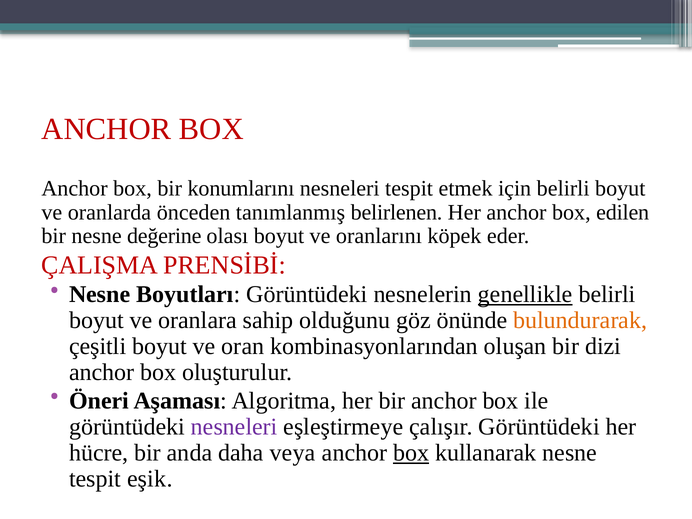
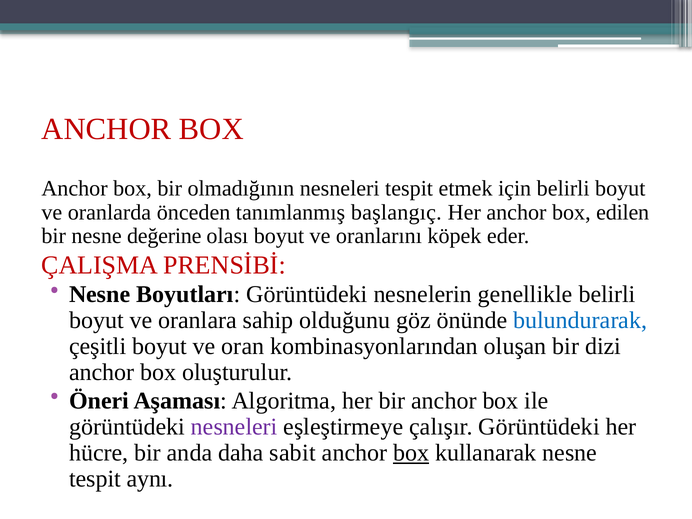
konumlarını: konumlarını -> olmadığının
belirlenen: belirlenen -> başlangıç
genellikle underline: present -> none
bulundurarak colour: orange -> blue
veya: veya -> sabit
eşik: eşik -> aynı
